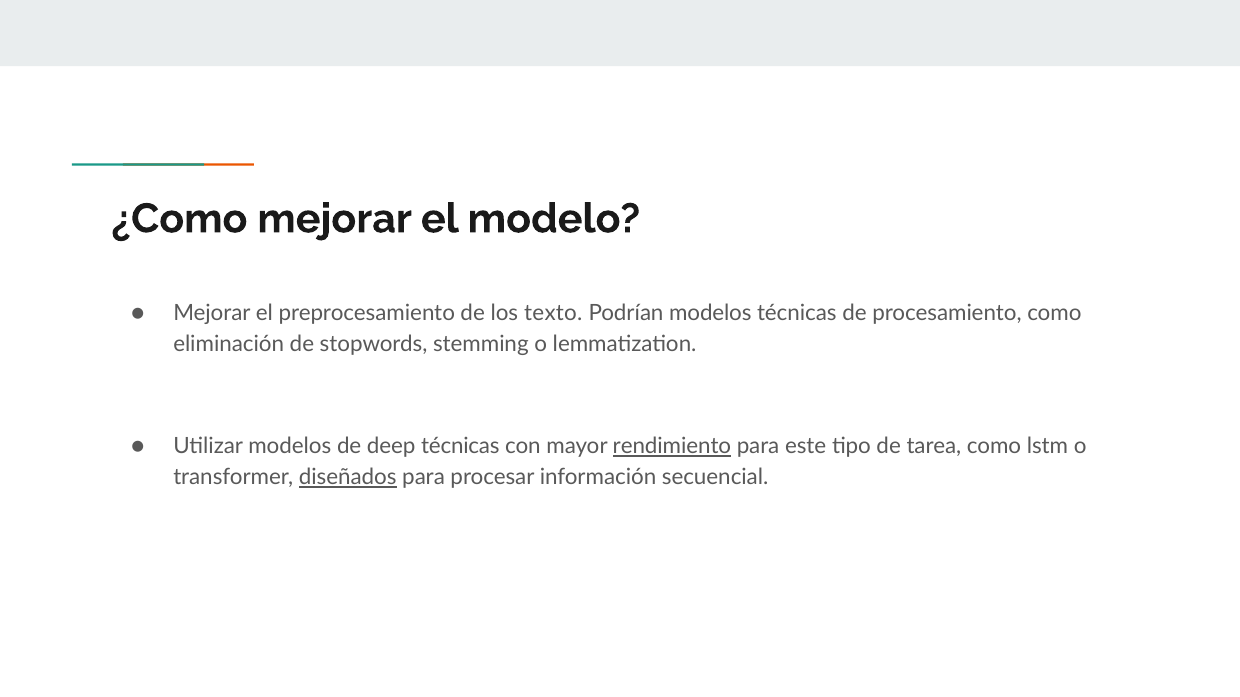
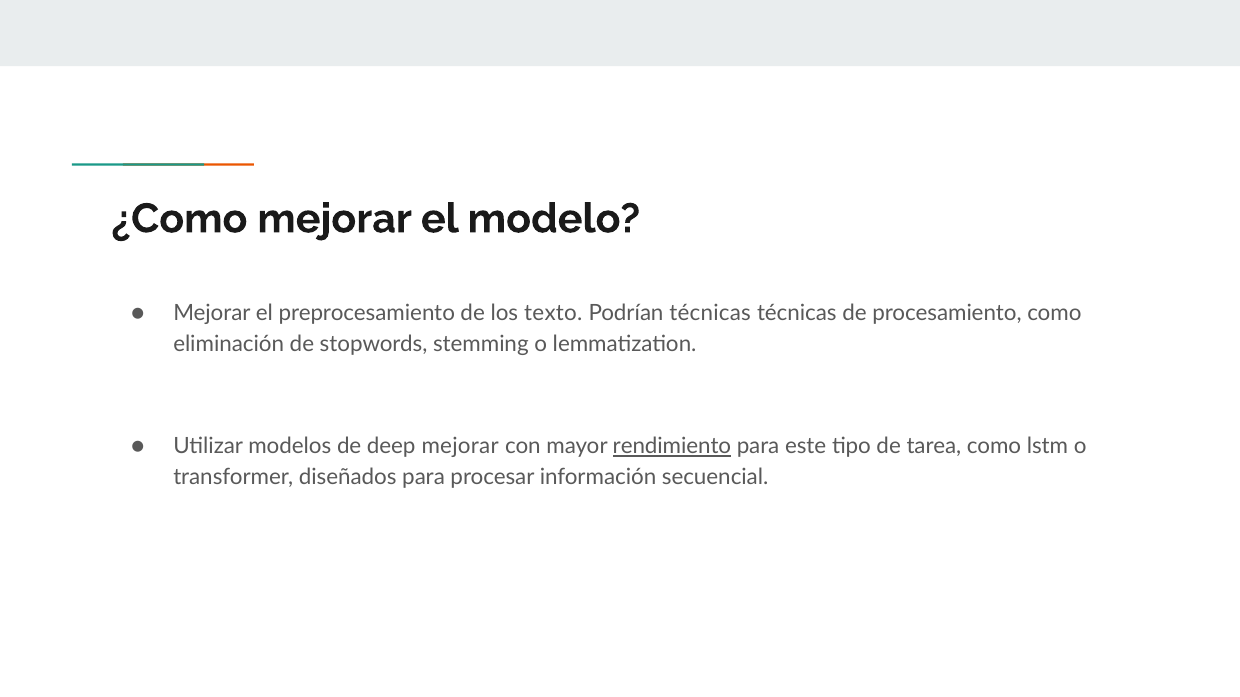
Podrían modelos: modelos -> técnicas
deep técnicas: técnicas -> mejorar
diseñados underline: present -> none
